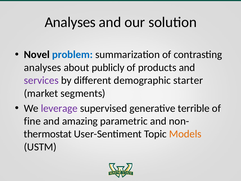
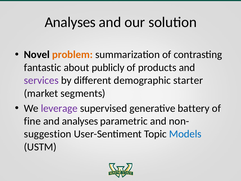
problem colour: blue -> orange
analyses at (43, 67): analyses -> fantastic
terrible: terrible -> battery
and amazing: amazing -> analyses
thermostat: thermostat -> suggestion
Models colour: orange -> blue
